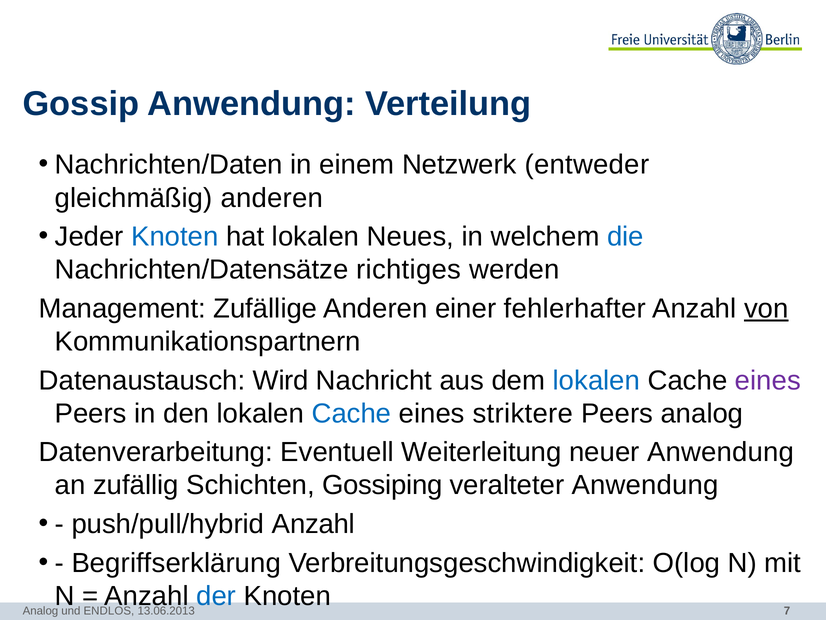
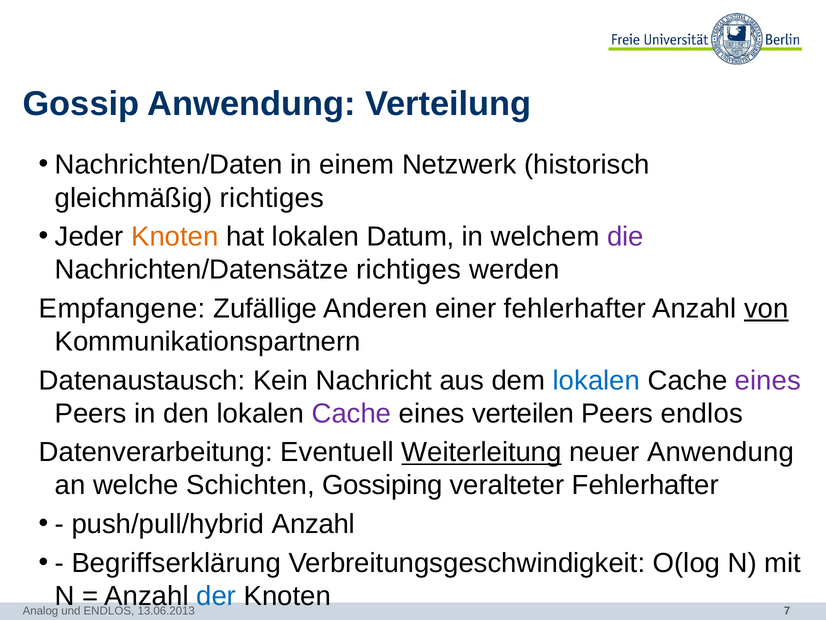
entweder: entweder -> historisch
gleichmäßig anderen: anderen -> richtiges
Knoten at (175, 237) colour: blue -> orange
Neues: Neues -> Datum
die colour: blue -> purple
Management: Management -> Empfangene
Wird: Wird -> Kein
Cache at (352, 413) colour: blue -> purple
striktere: striktere -> verteilen
Peers analog: analog -> endlos
Weiterleitung underline: none -> present
zufällig: zufällig -> welche
veralteter Anwendung: Anwendung -> Fehlerhafter
